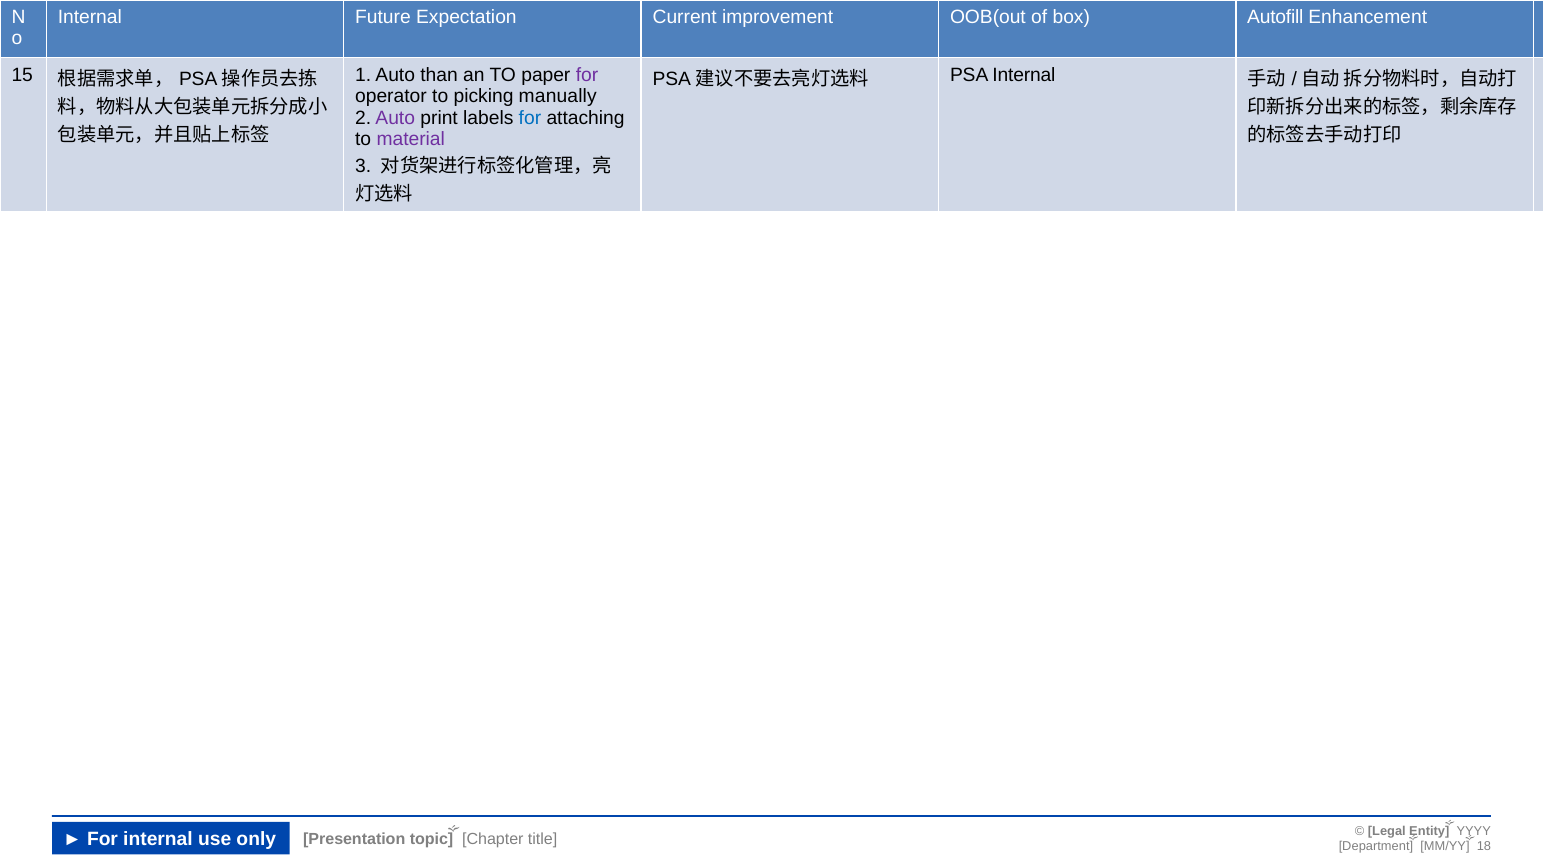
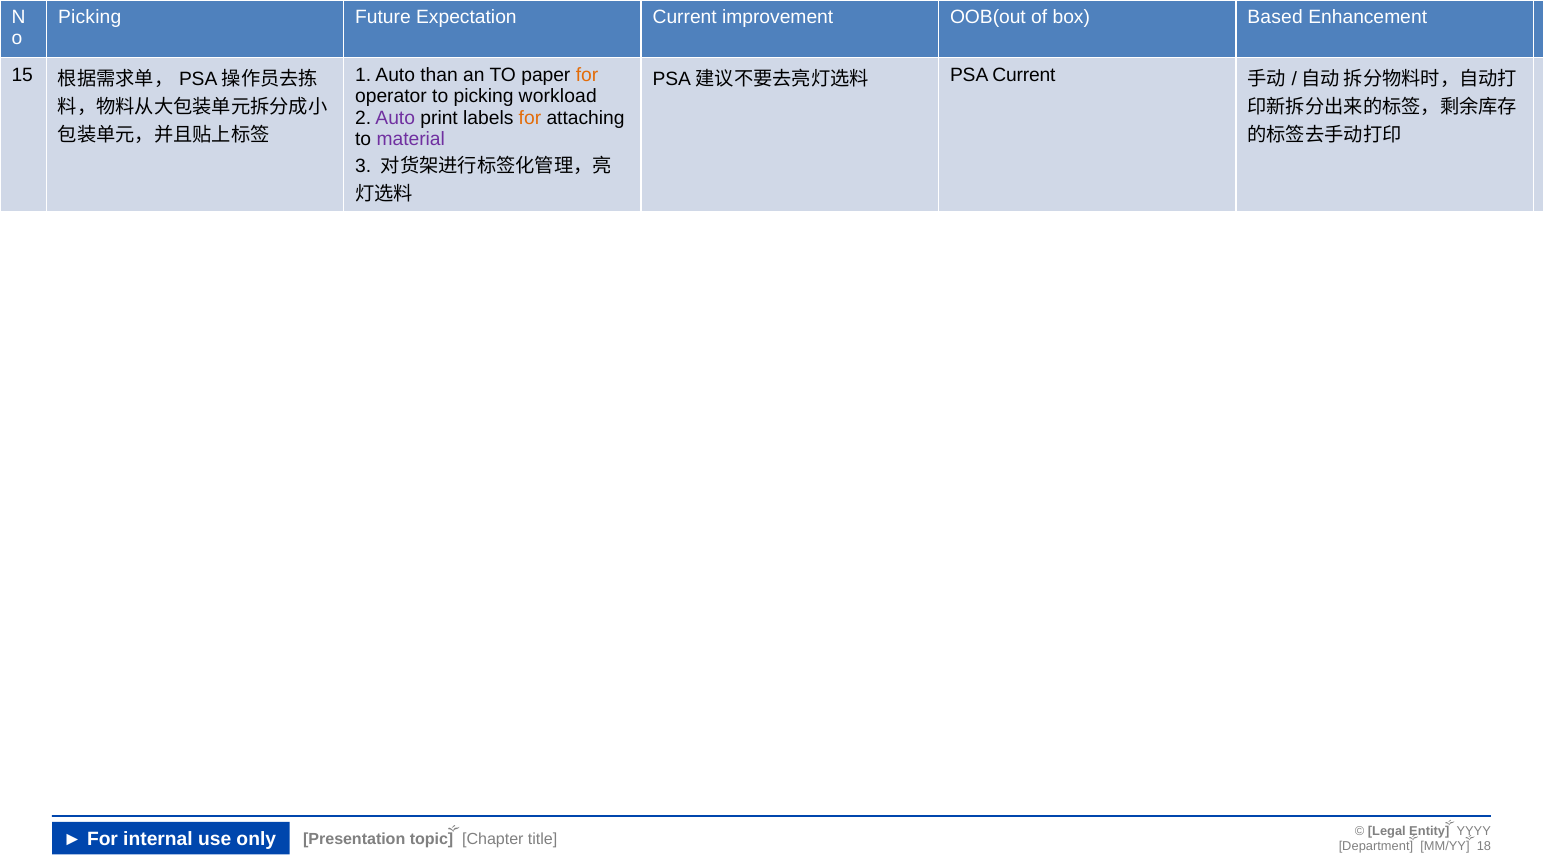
Internal at (90, 17): Internal -> Picking
Autofill: Autofill -> Based
for at (587, 75) colour: purple -> orange
PSA Internal: Internal -> Current
manually: manually -> workload
for at (530, 118) colour: blue -> orange
